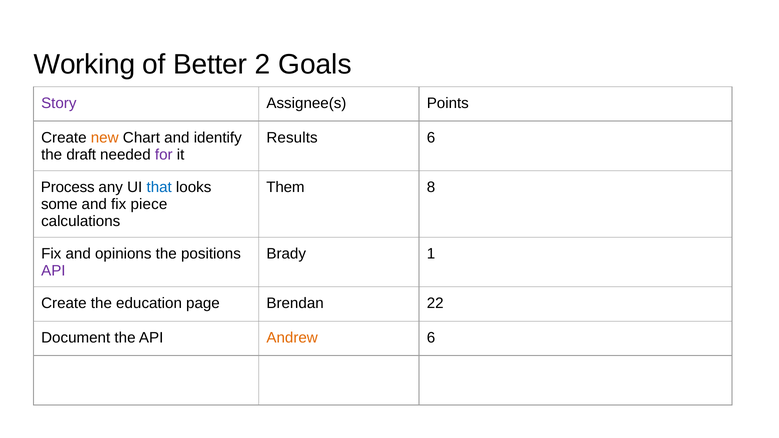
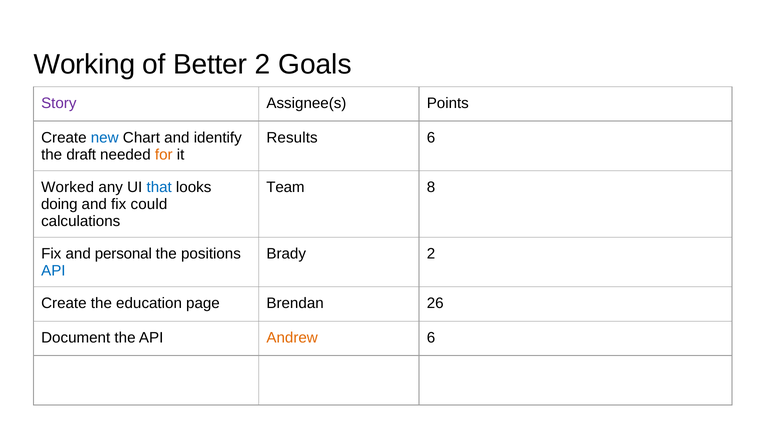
new colour: orange -> blue
for colour: purple -> orange
Process: Process -> Worked
Them: Them -> Team
some: some -> doing
piece: piece -> could
opinions: opinions -> personal
Brady 1: 1 -> 2
API at (53, 271) colour: purple -> blue
22: 22 -> 26
